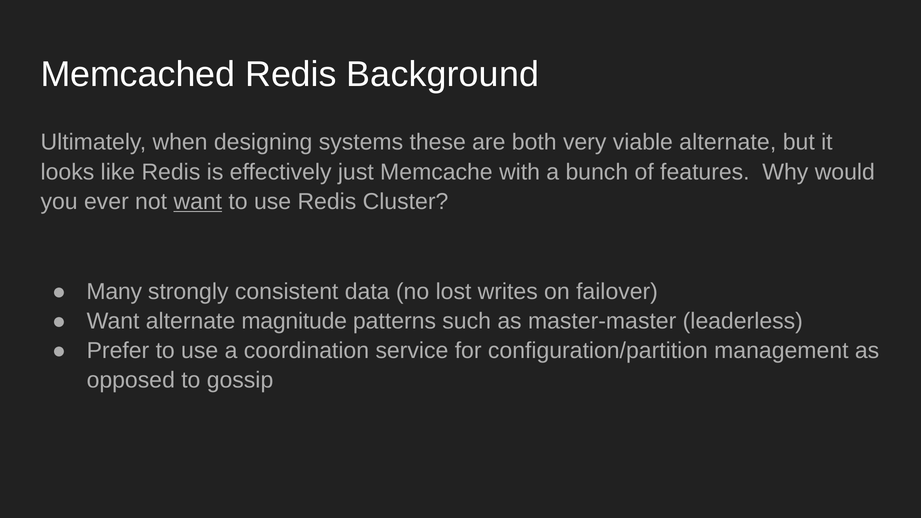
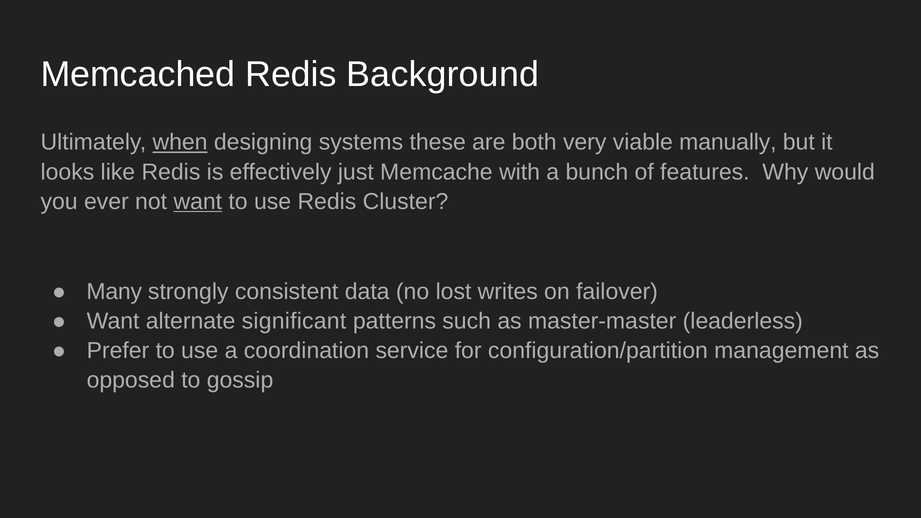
when underline: none -> present
viable alternate: alternate -> manually
magnitude: magnitude -> significant
